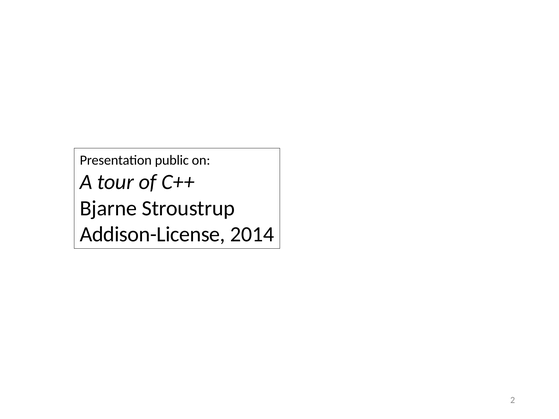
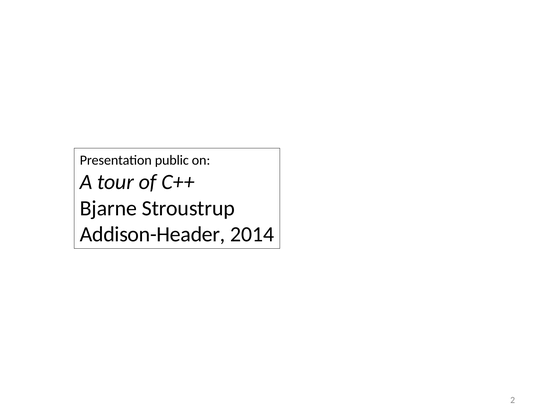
Addison-License: Addison-License -> Addison-Header
